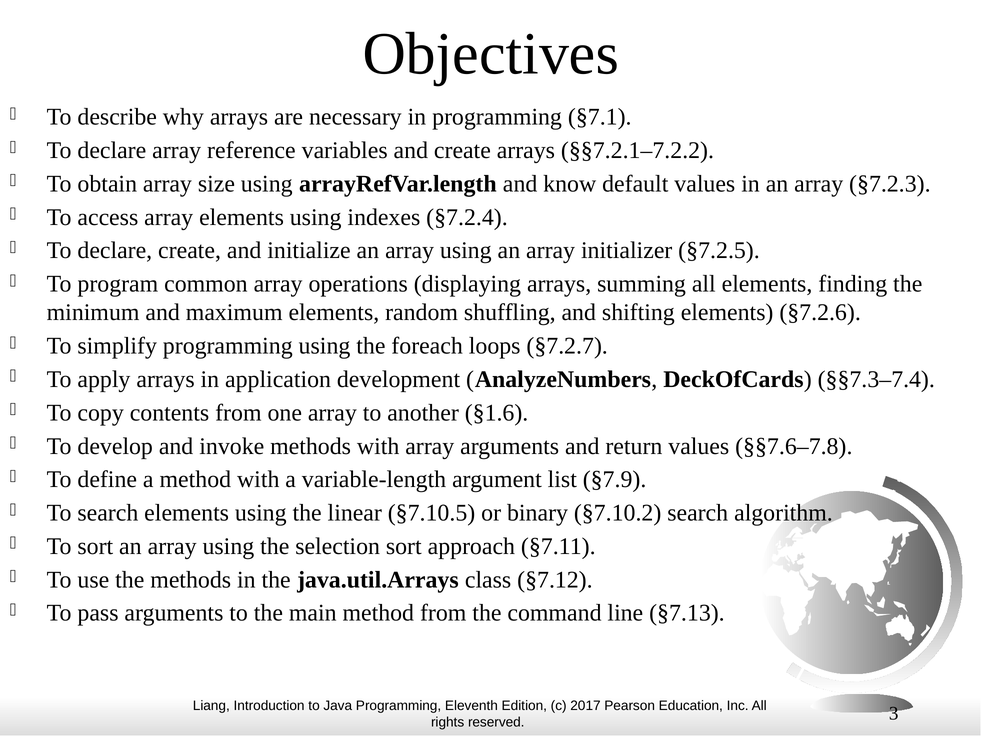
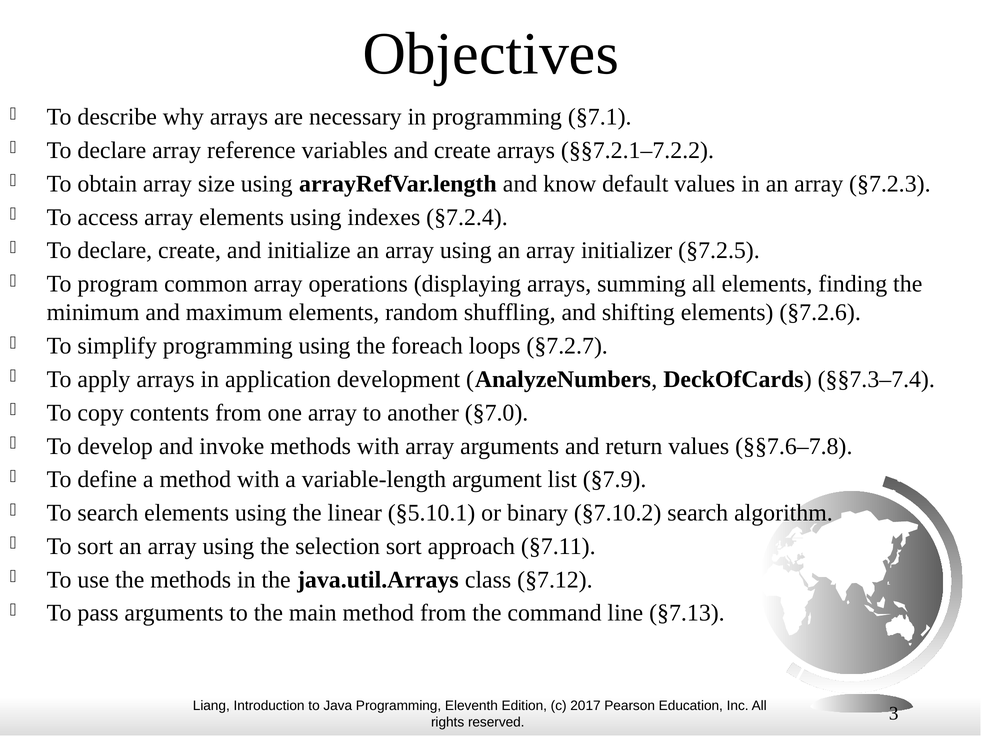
§1.6: §1.6 -> §7.0
§7.10.5: §7.10.5 -> §5.10.1
